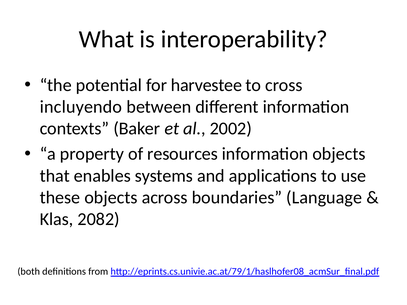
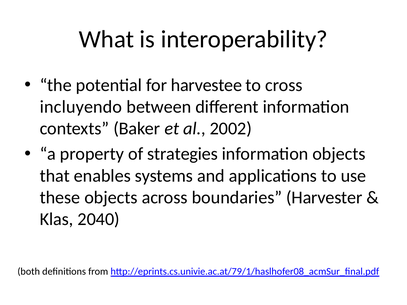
resources: resources -> strategies
Language: Language -> Harvester
2082: 2082 -> 2040
